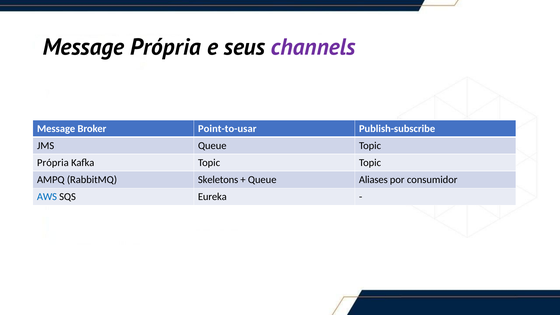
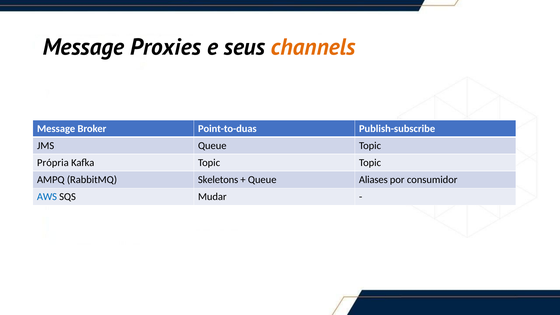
Message Própria: Própria -> Proxies
channels colour: purple -> orange
Point-to-usar: Point-to-usar -> Point-to-duas
Eureka: Eureka -> Mudar
